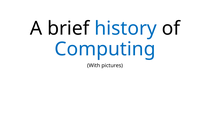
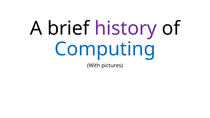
history colour: blue -> purple
